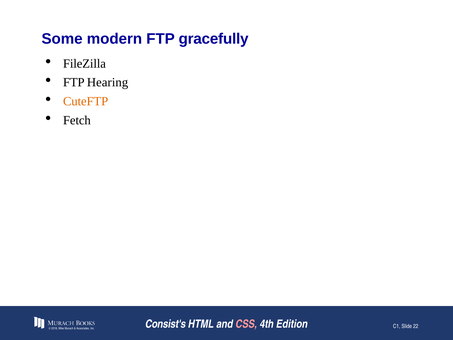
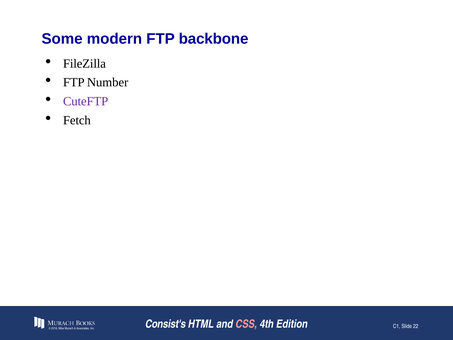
gracefully: gracefully -> backbone
Hearing: Hearing -> Number
CuteFTP colour: orange -> purple
